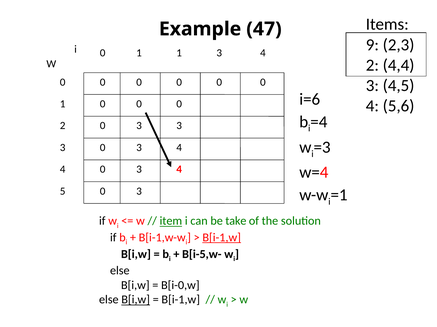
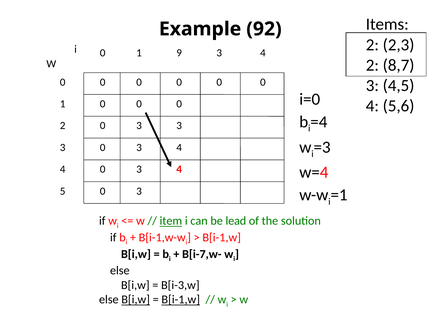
47: 47 -> 92
9 at (372, 45): 9 -> 2
1 1: 1 -> 9
4,4: 4,4 -> 8,7
i=6: i=6 -> i=0
take: take -> lead
B[i-1,w at (222, 238) underline: present -> none
B[i-5,w-: B[i-5,w- -> B[i-7,w-
B[i-0,w: B[i-0,w -> B[i-3,w
B[i-1,w at (181, 300) underline: none -> present
